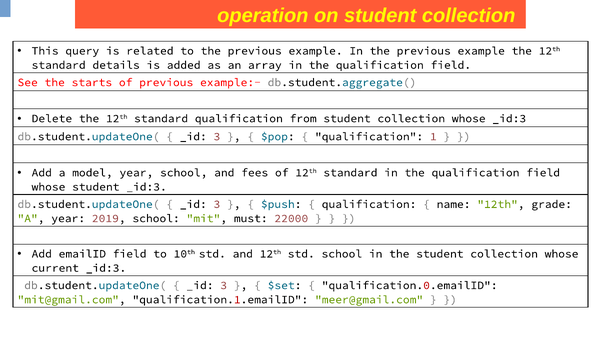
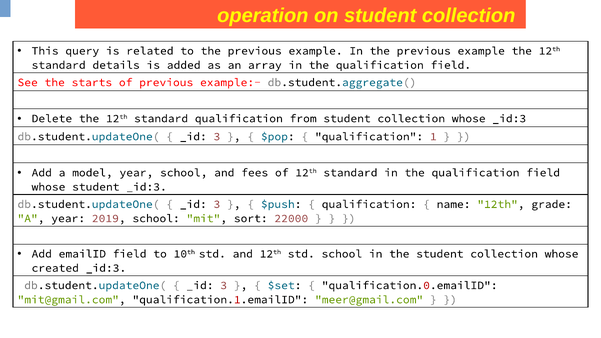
must: must -> sort
current: current -> created
